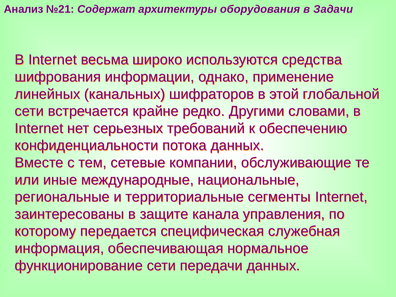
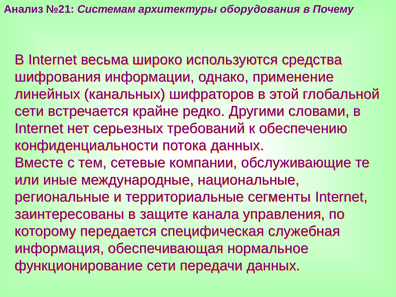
Содержат: Содержат -> Системам
Задачи: Задачи -> Почему
